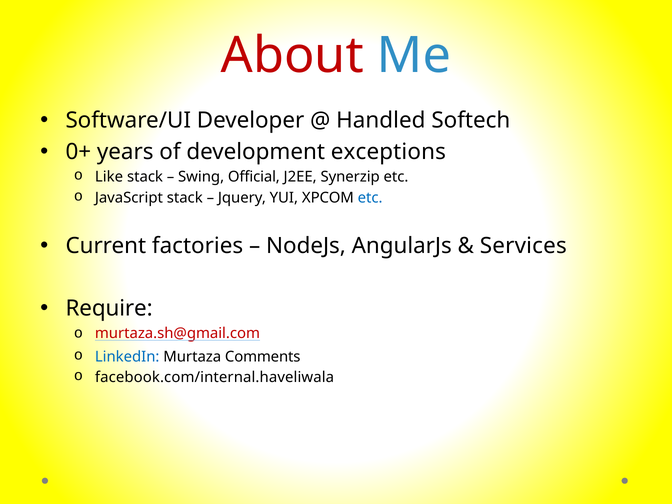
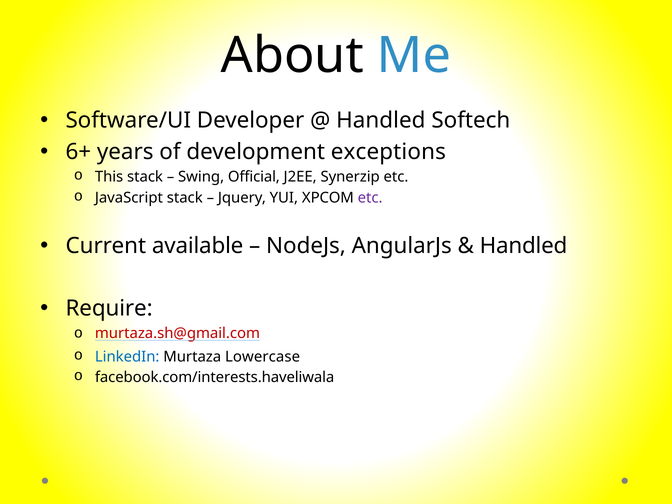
About colour: red -> black
0+: 0+ -> 6+
Like: Like -> This
etc at (370, 198) colour: blue -> purple
factories: factories -> available
Services at (523, 246): Services -> Handled
Comments: Comments -> Lowercase
facebook.com/internal.haveliwala: facebook.com/internal.haveliwala -> facebook.com/interests.haveliwala
